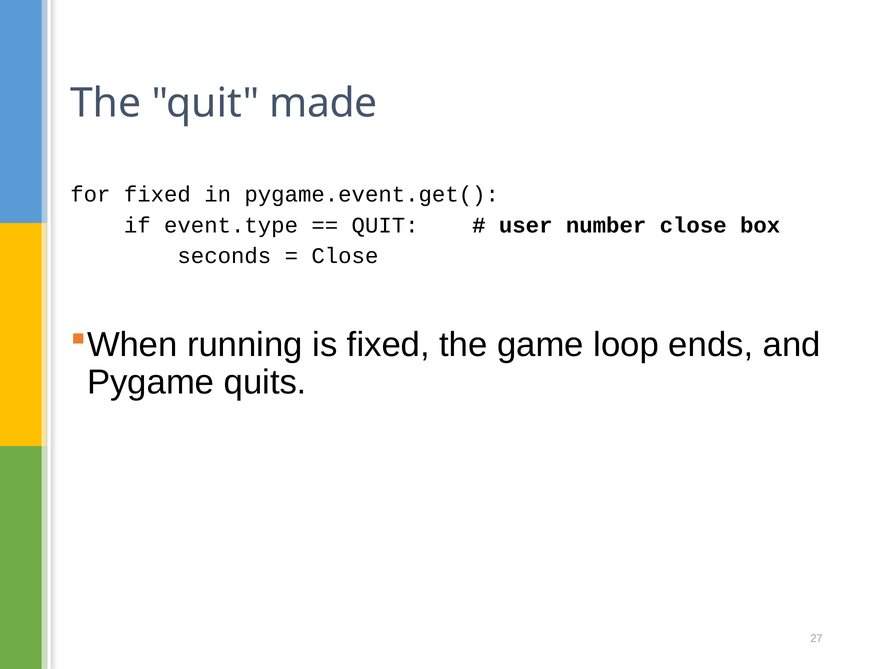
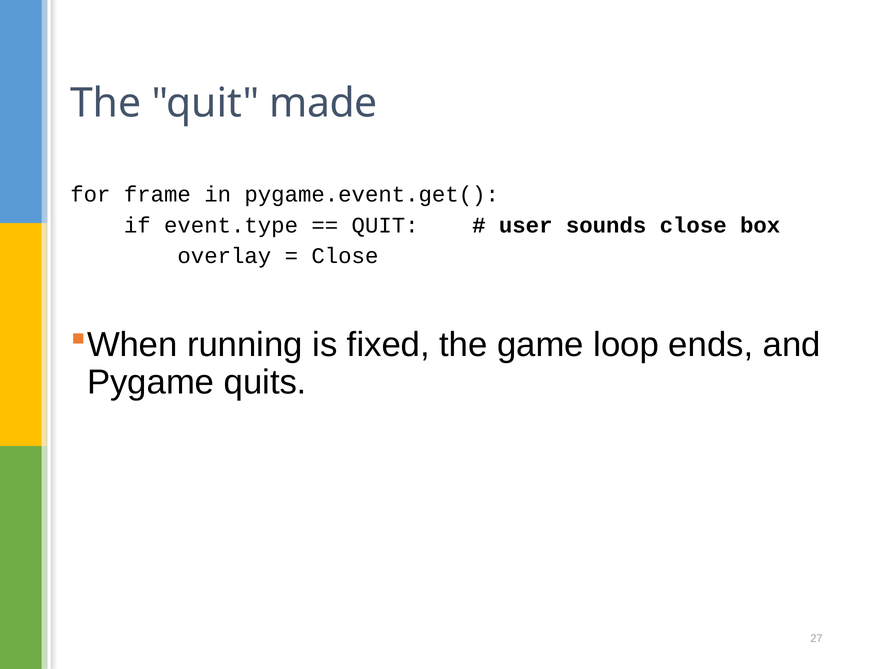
for fixed: fixed -> frame
number: number -> sounds
seconds: seconds -> overlay
